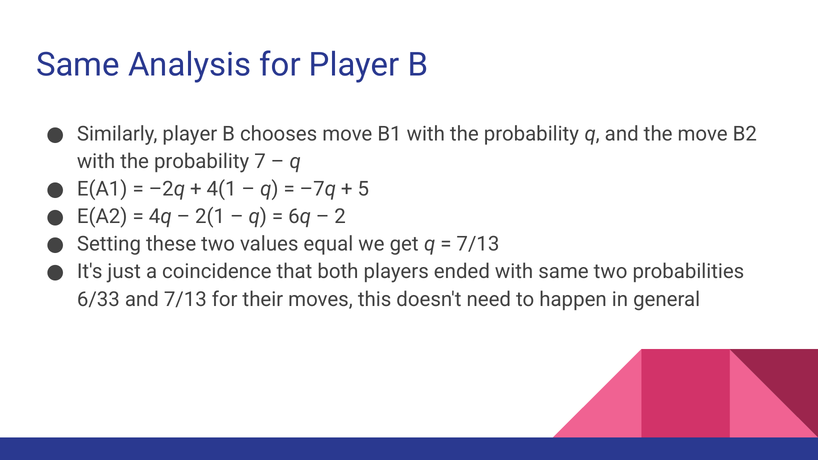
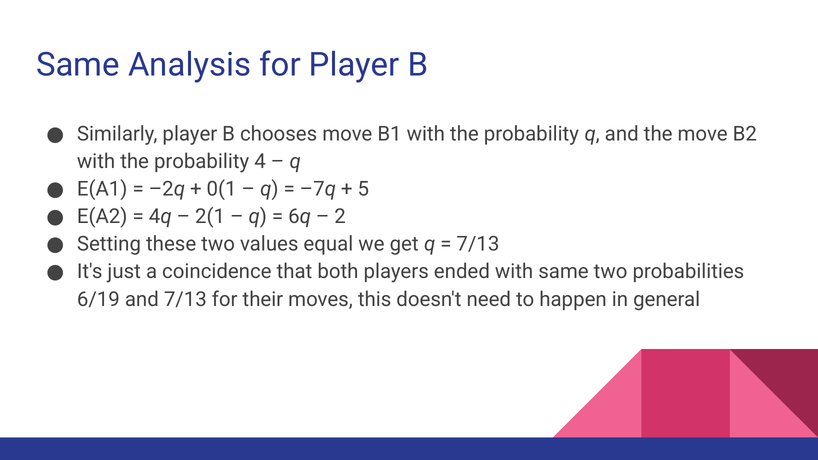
7: 7 -> 4
4(1: 4(1 -> 0(1
6/33: 6/33 -> 6/19
